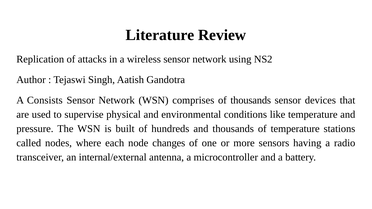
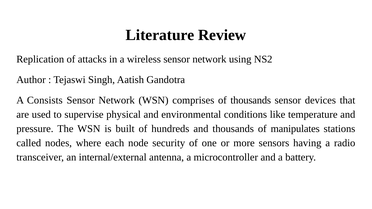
of temperature: temperature -> manipulates
changes: changes -> security
